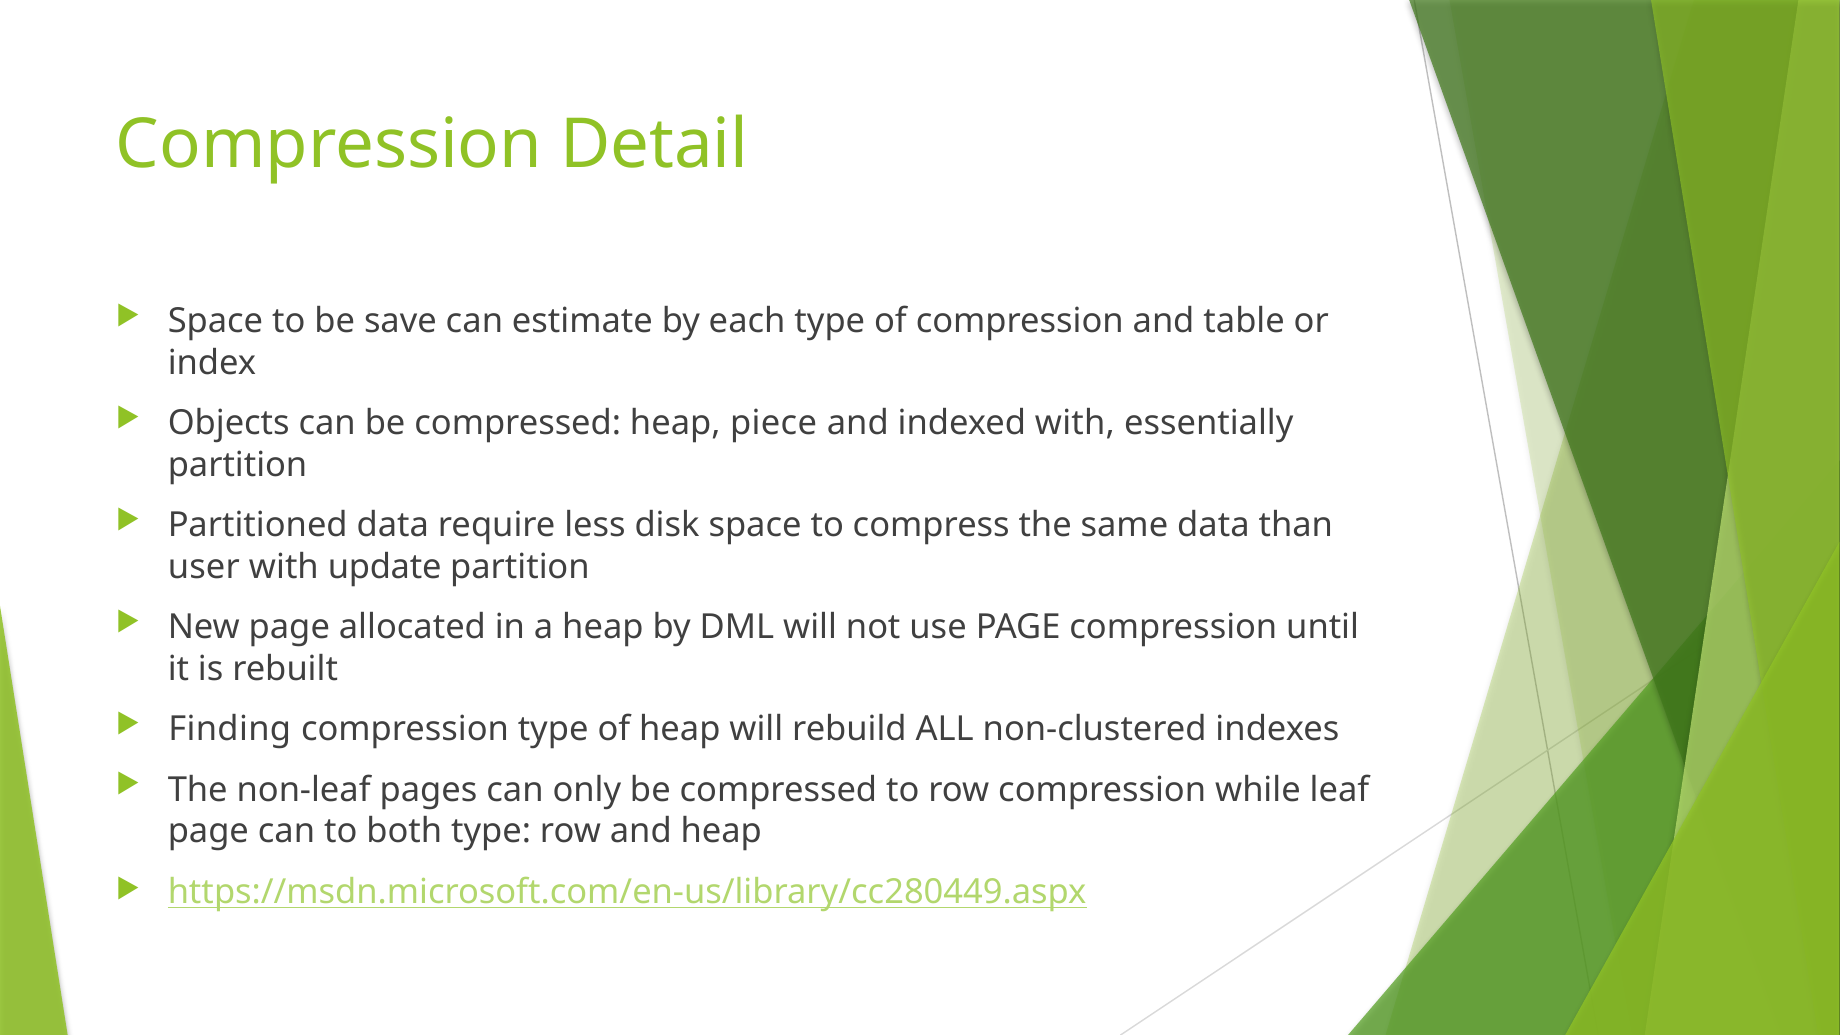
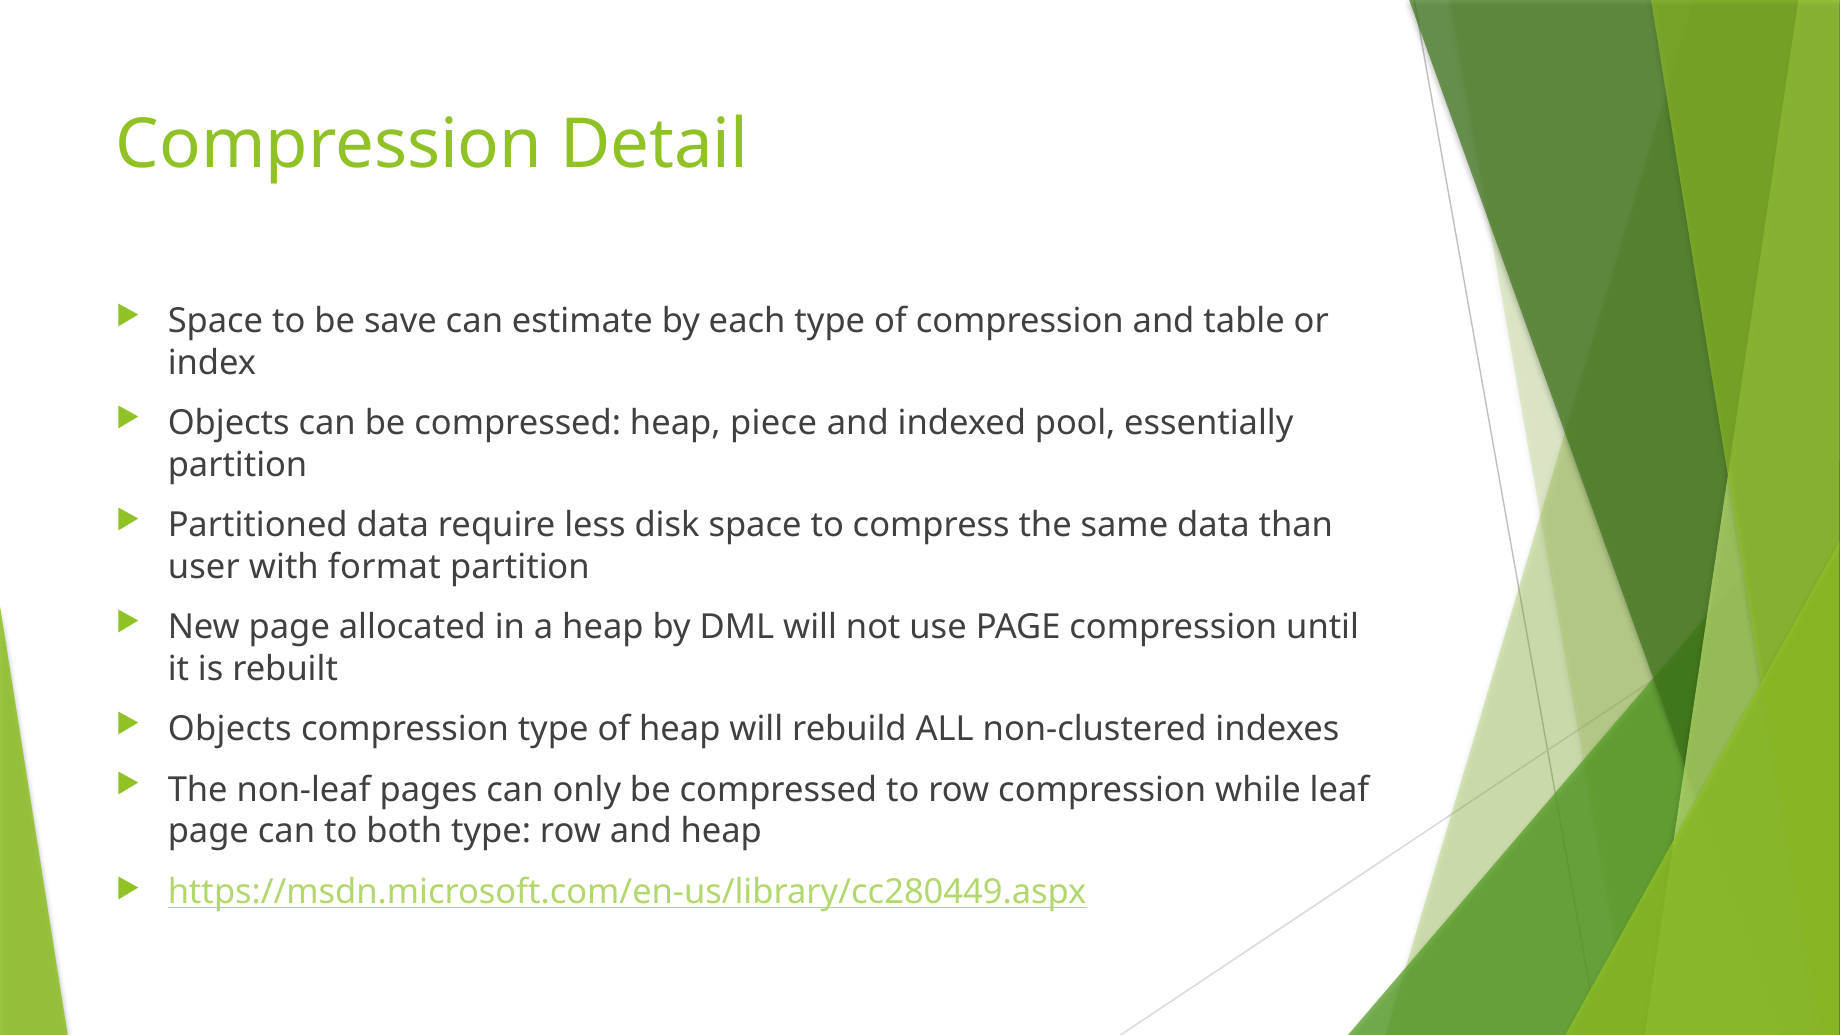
indexed with: with -> pool
update: update -> format
Finding at (230, 729): Finding -> Objects
